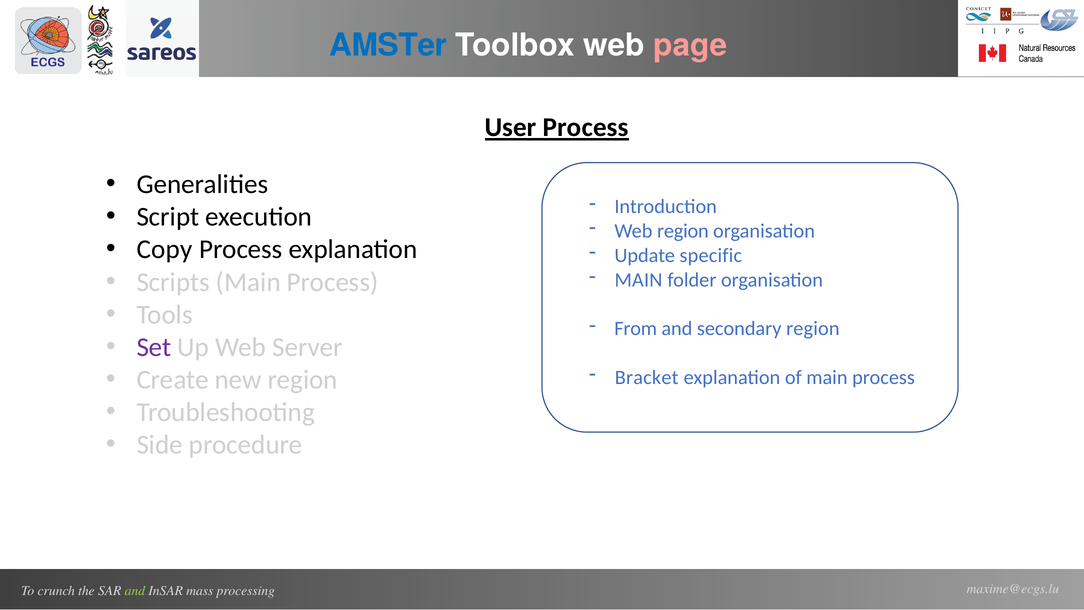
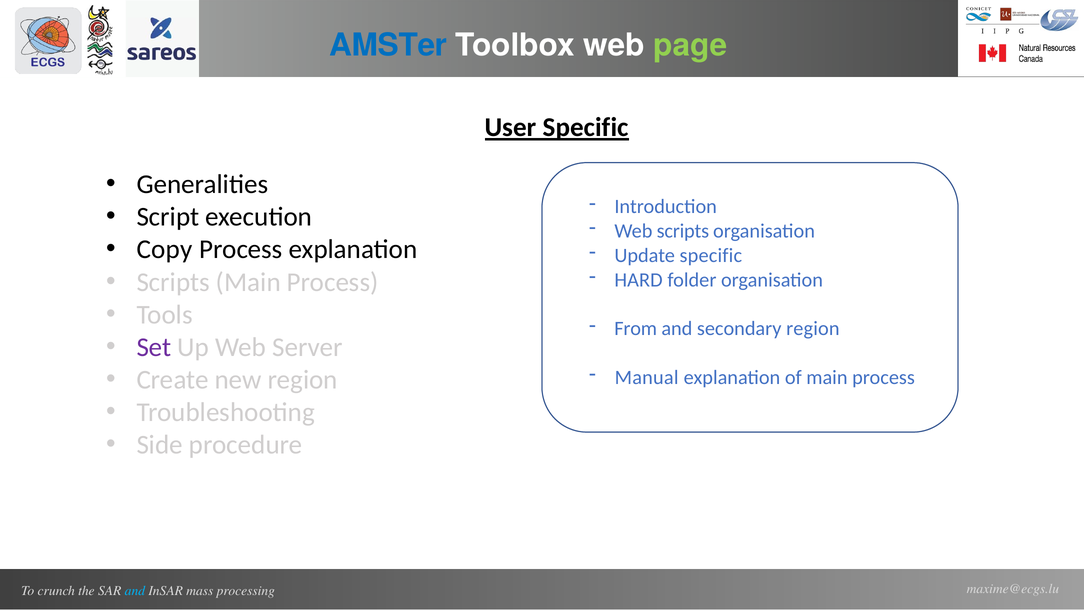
page colour: pink -> light green
User Process: Process -> Specific
Web region: region -> scripts
MAIN at (639, 280): MAIN -> HARD
Bracket: Bracket -> Manual
and at (135, 591) colour: light green -> light blue
